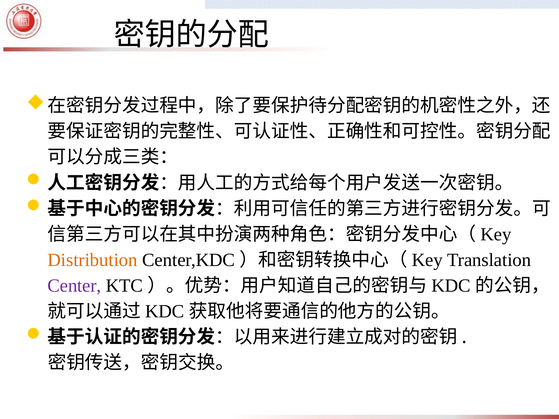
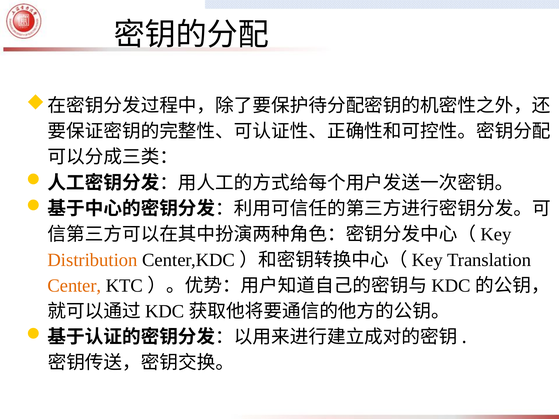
Center colour: purple -> orange
